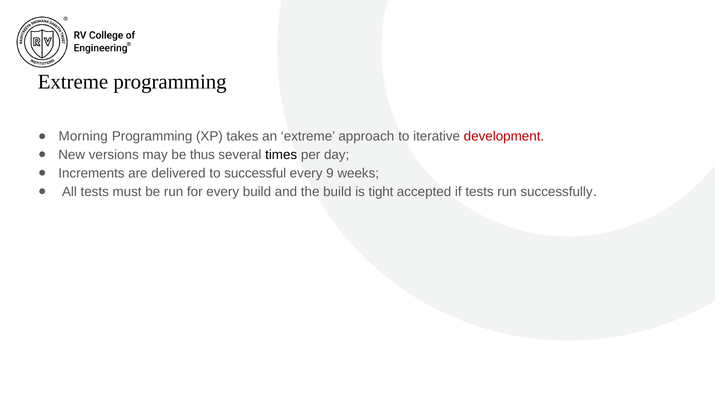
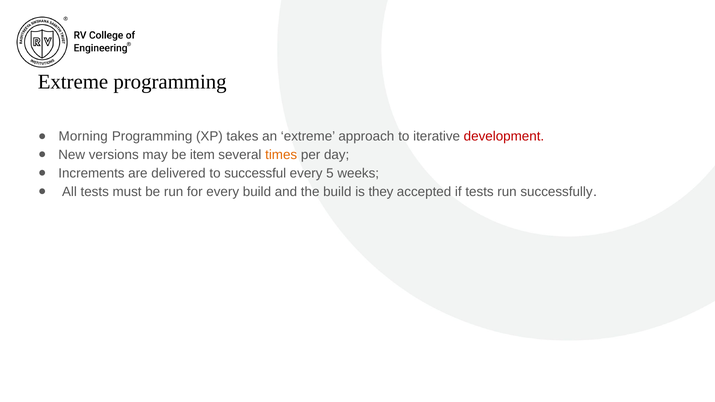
thus: thus -> item
times colour: black -> orange
9: 9 -> 5
tight: tight -> they
